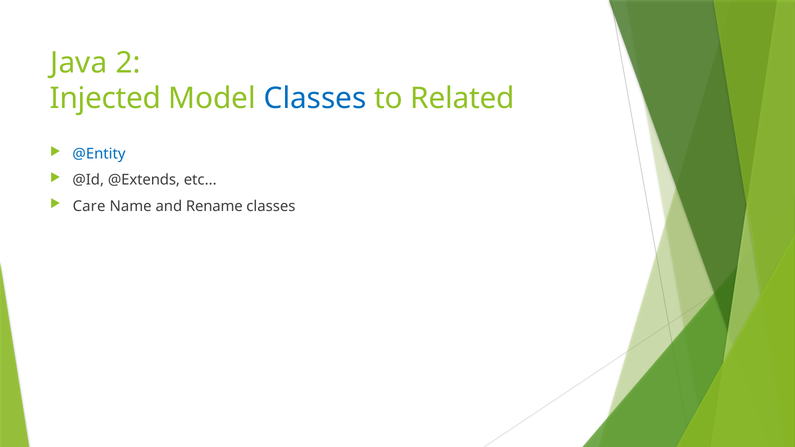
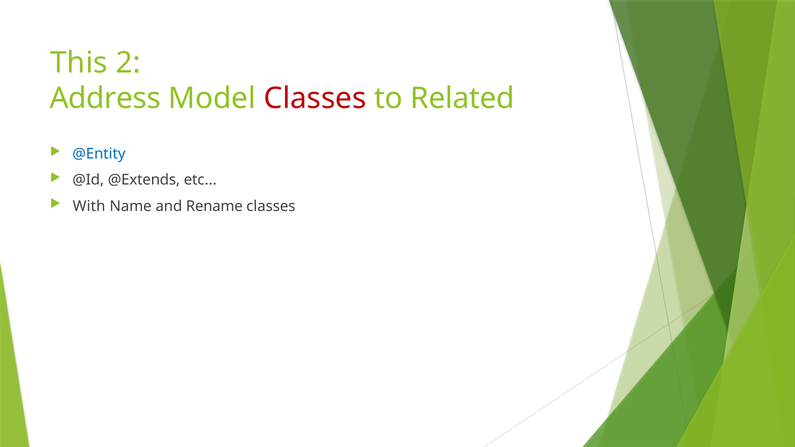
Java: Java -> This
Injected: Injected -> Address
Classes at (315, 98) colour: blue -> red
Care: Care -> With
